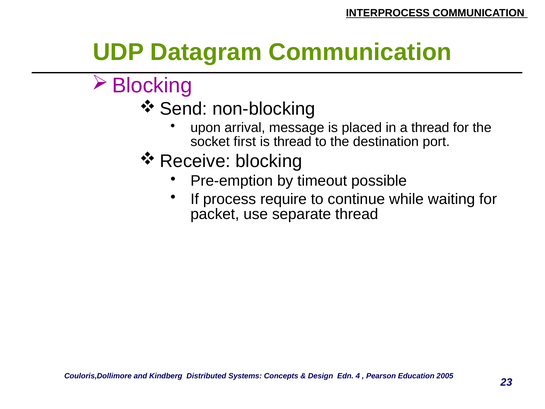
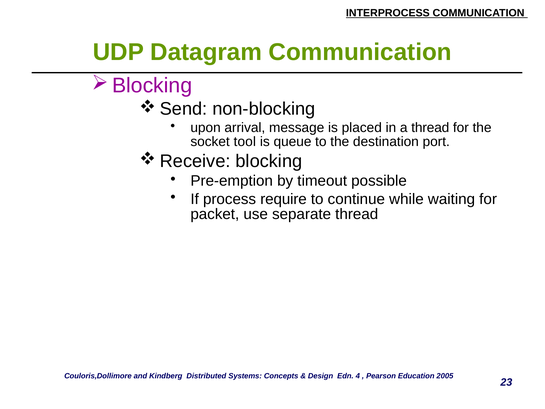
first: first -> tool
is thread: thread -> queue
